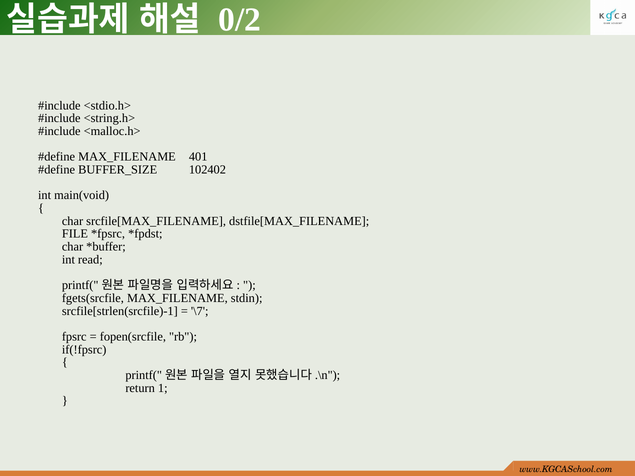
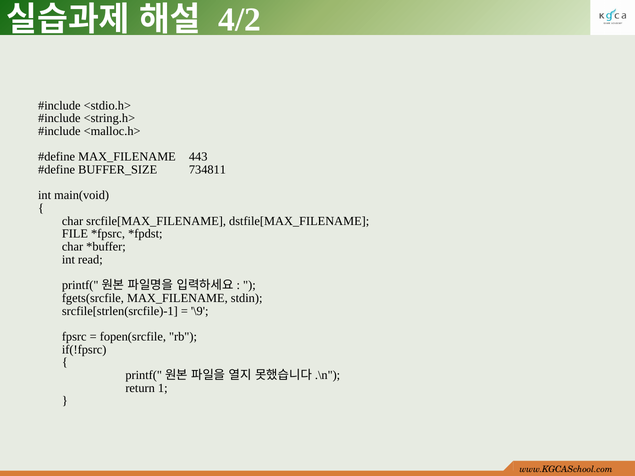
0/2: 0/2 -> 4/2
401: 401 -> 443
102402: 102402 -> 734811
\7: \7 -> \9
